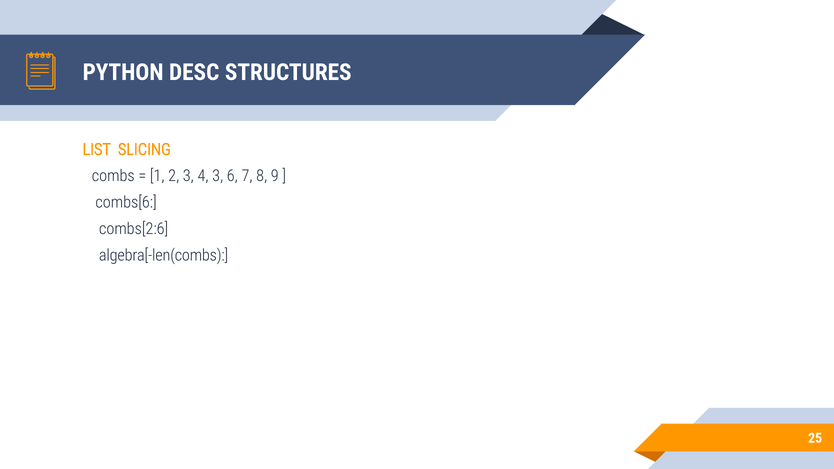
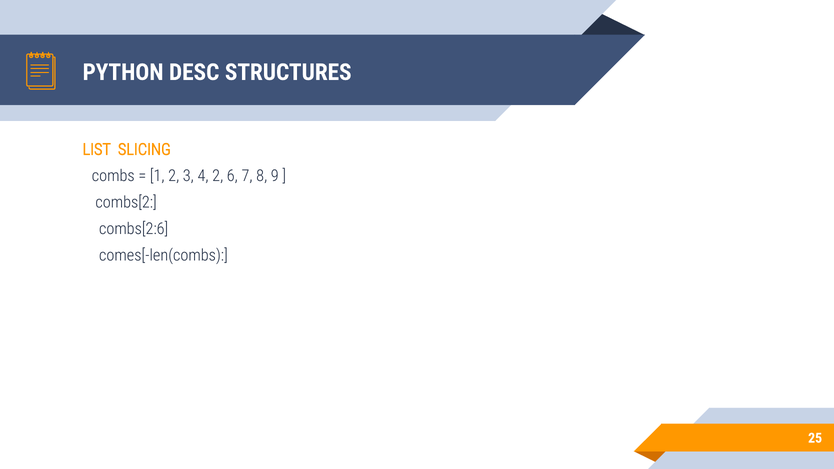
4 3: 3 -> 2
combs[6: combs[6 -> combs[2
algebra[-len(combs: algebra[-len(combs -> comes[-len(combs
